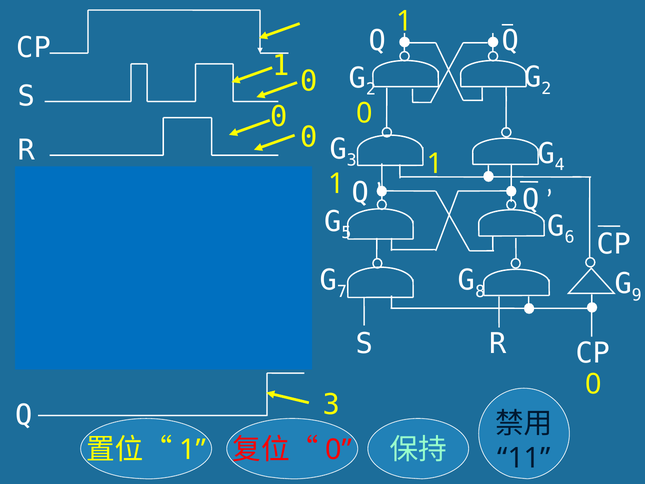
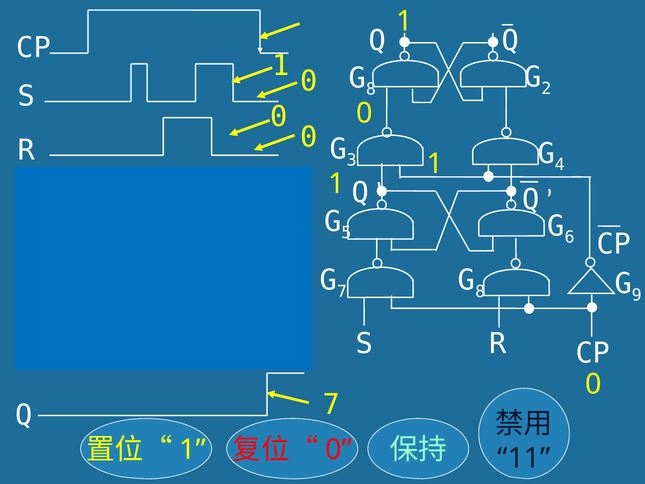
2 at (371, 89): 2 -> 8
Q 3: 3 -> 7
